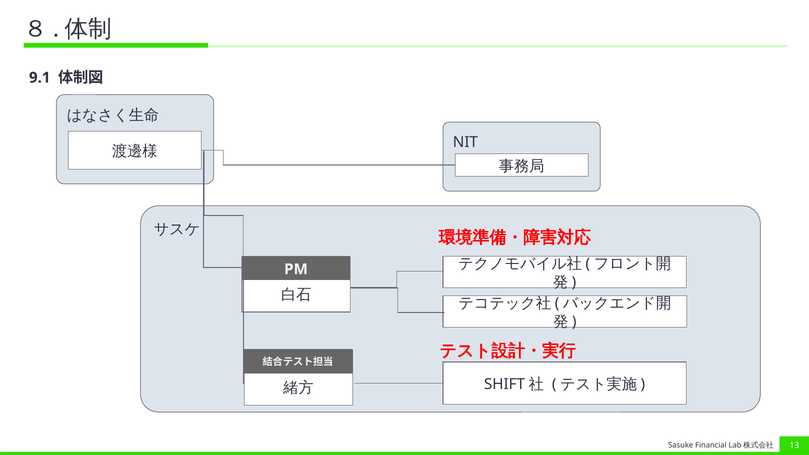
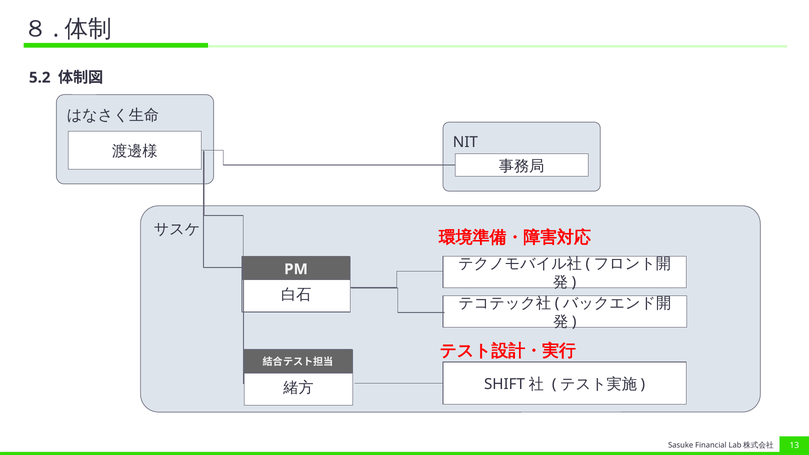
9.1: 9.1 -> 5.2
